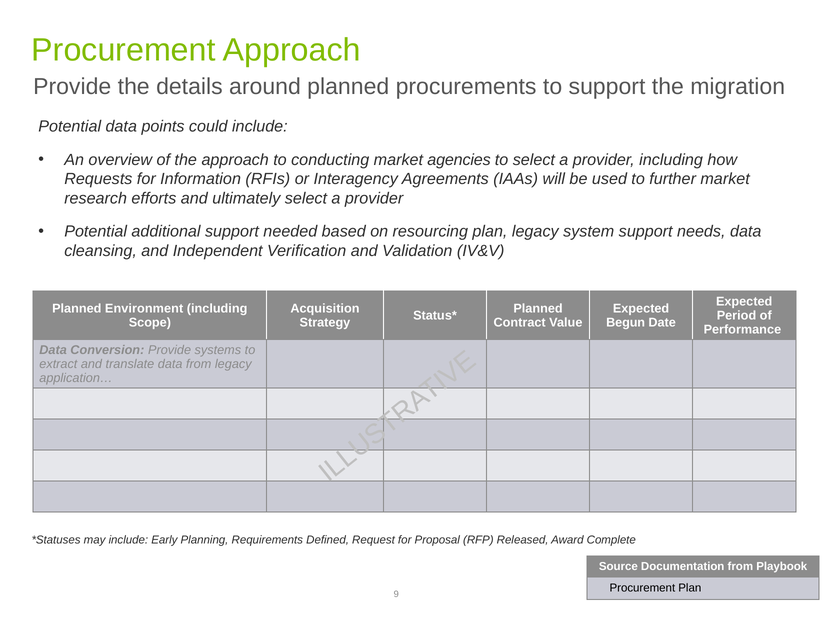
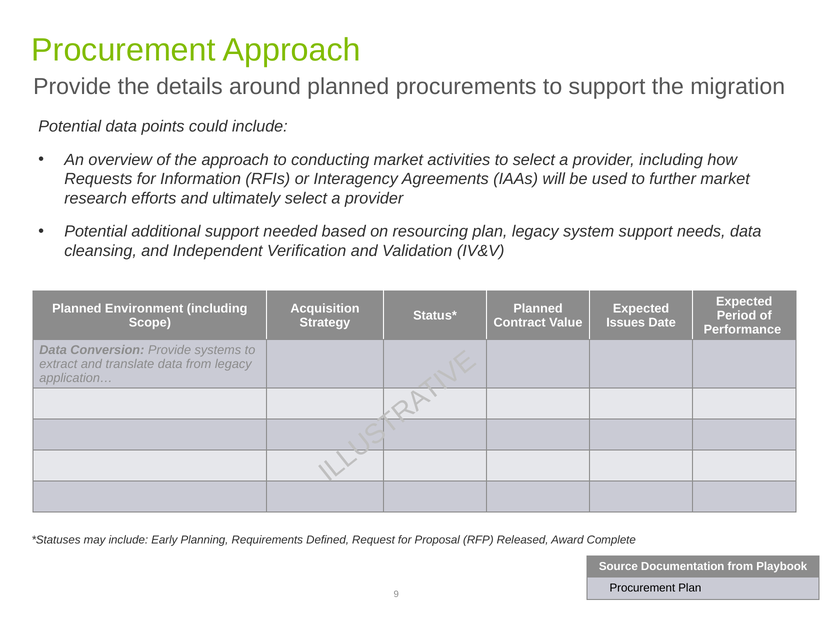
agencies: agencies -> activities
Begun: Begun -> Issues
